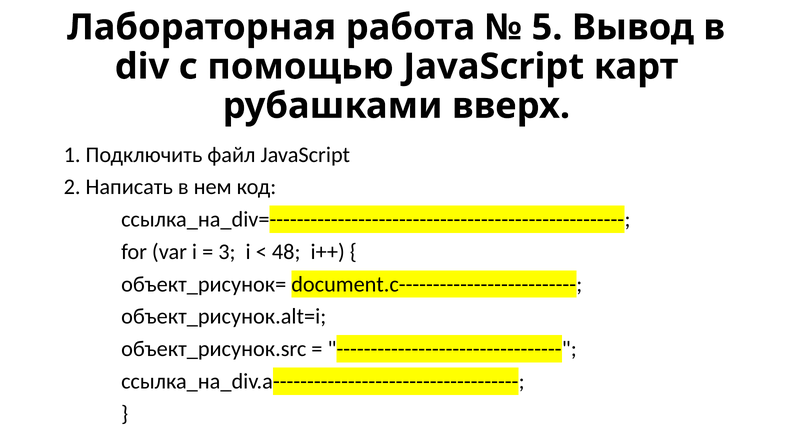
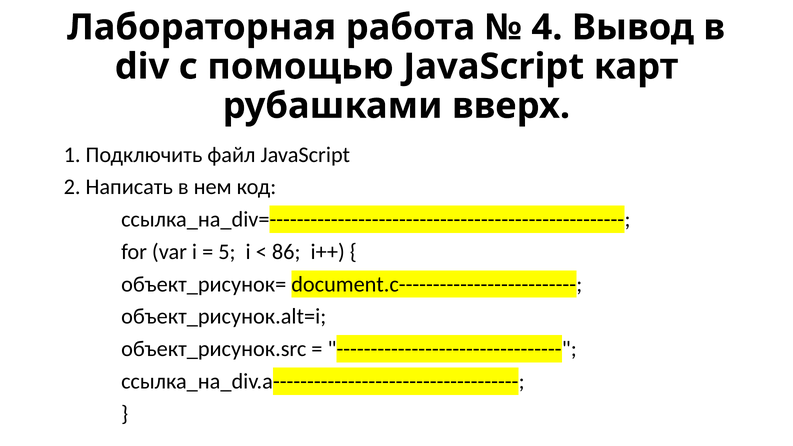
5: 5 -> 4
3: 3 -> 5
48: 48 -> 86
